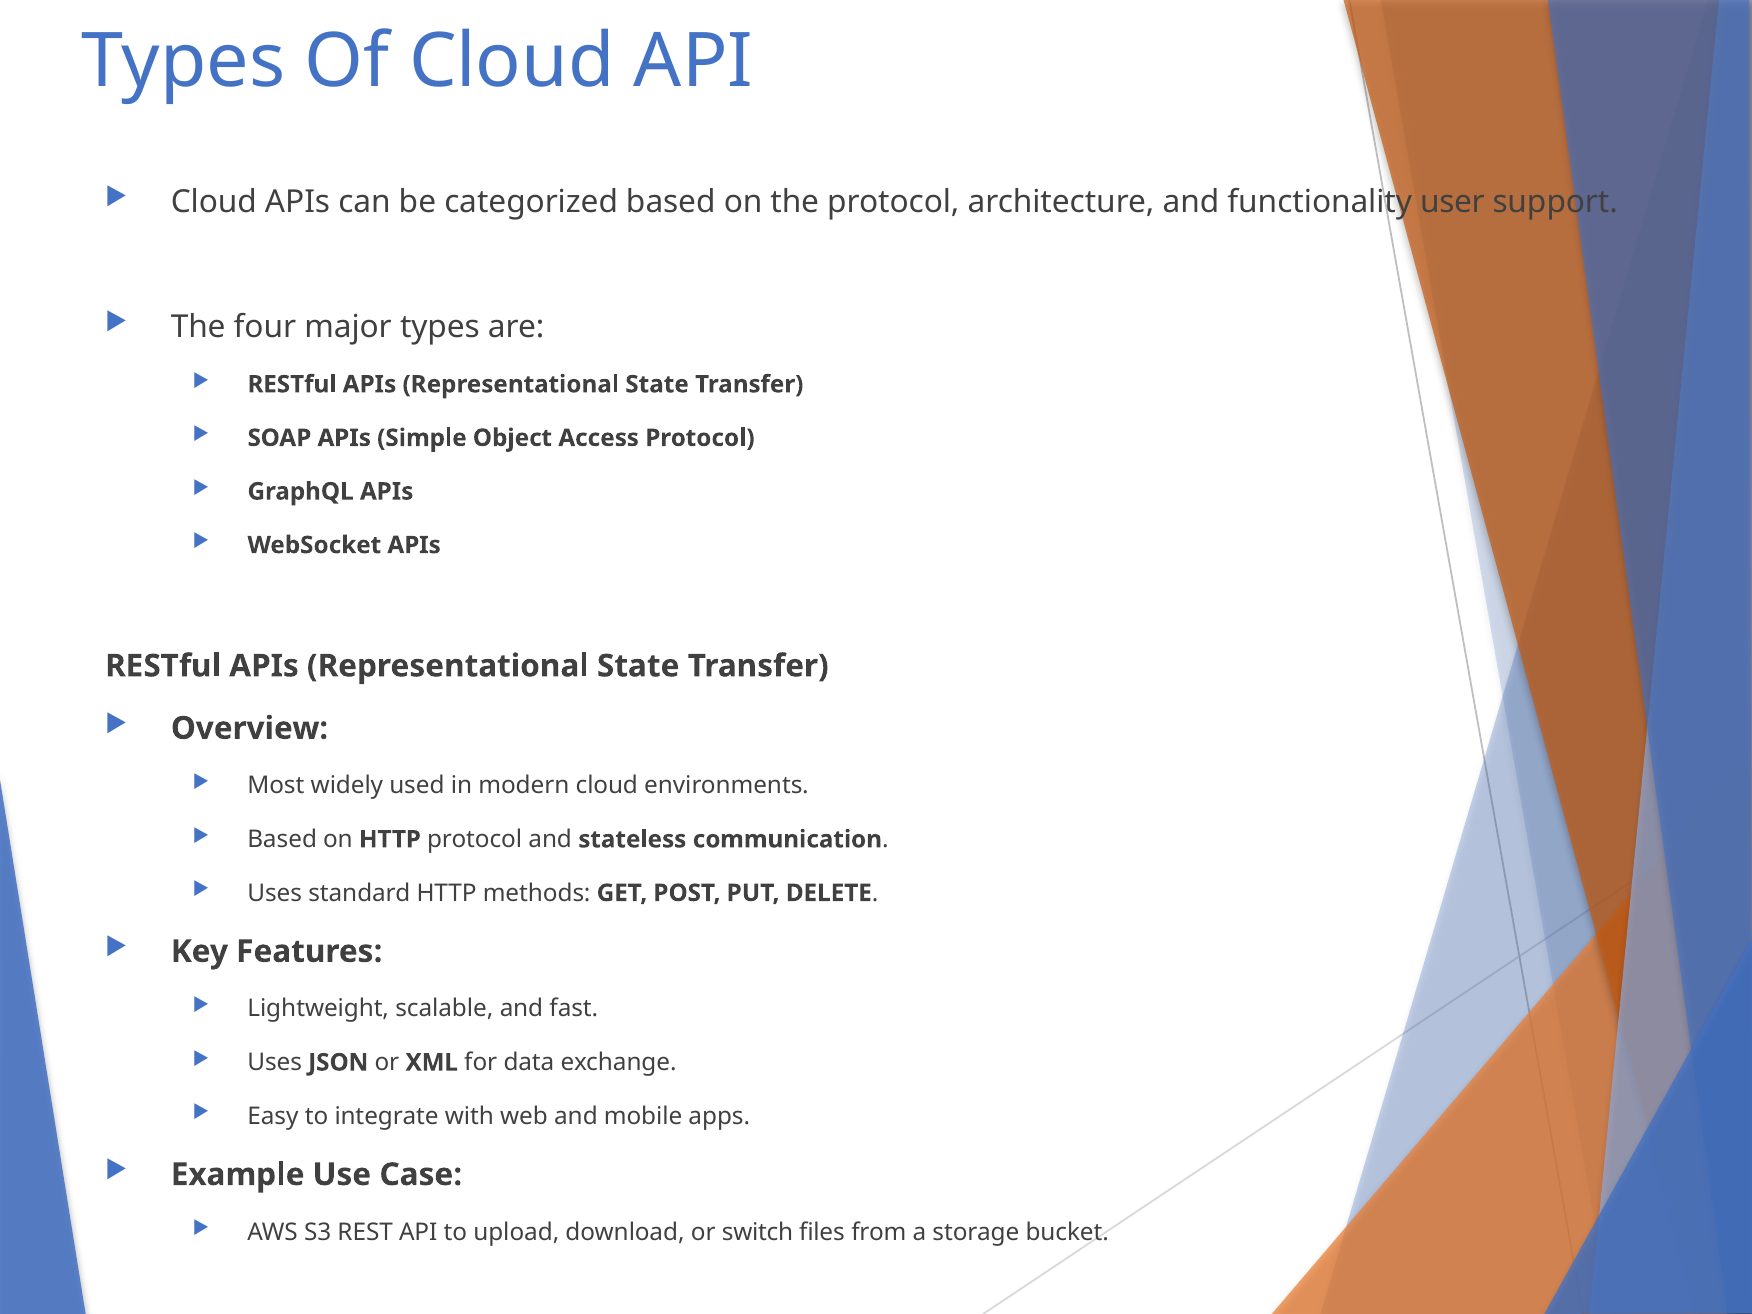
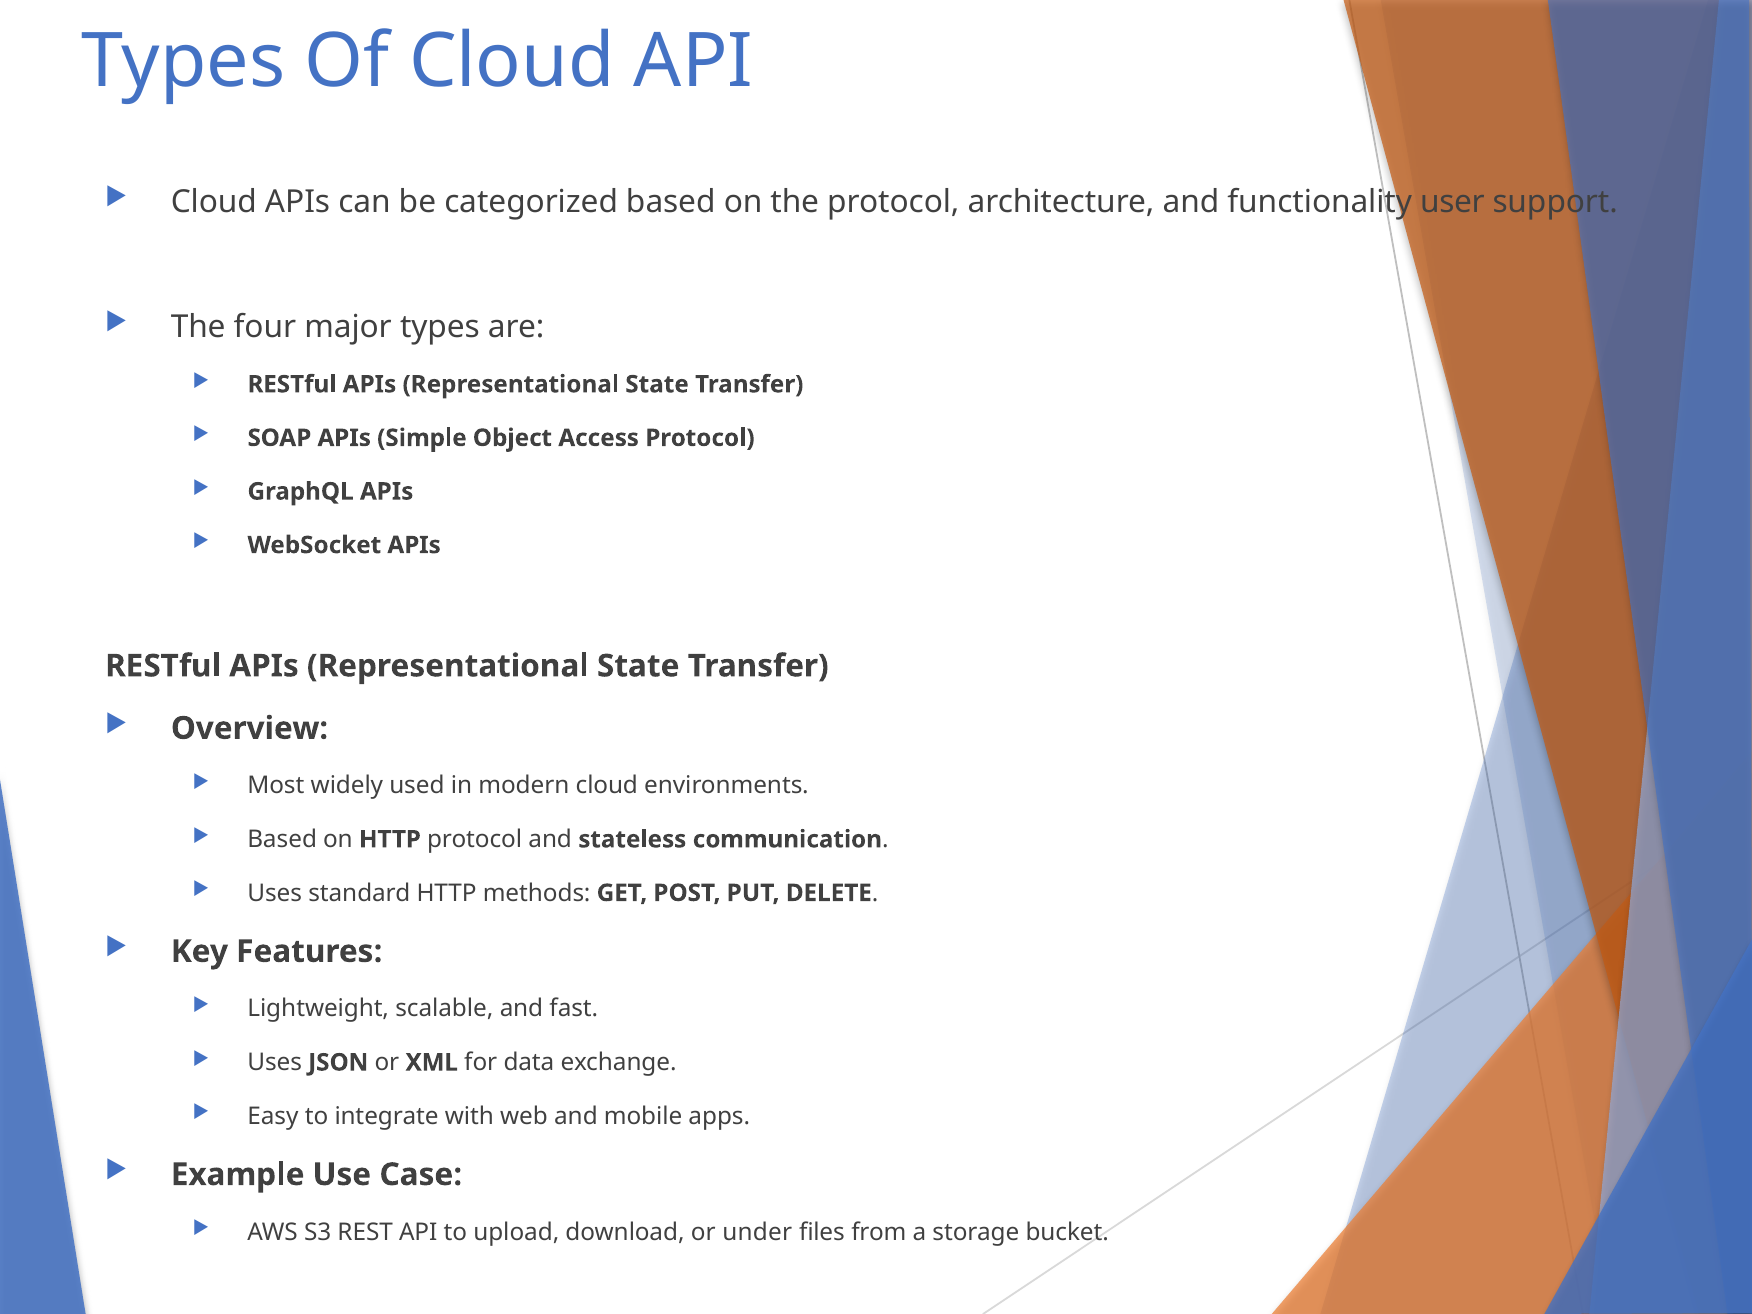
switch: switch -> under
